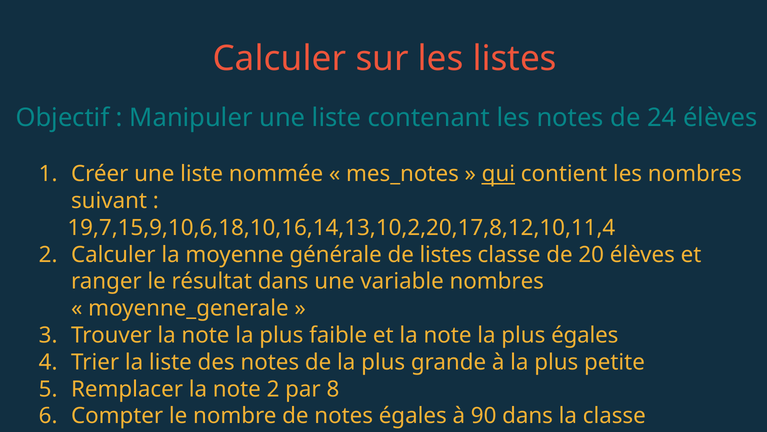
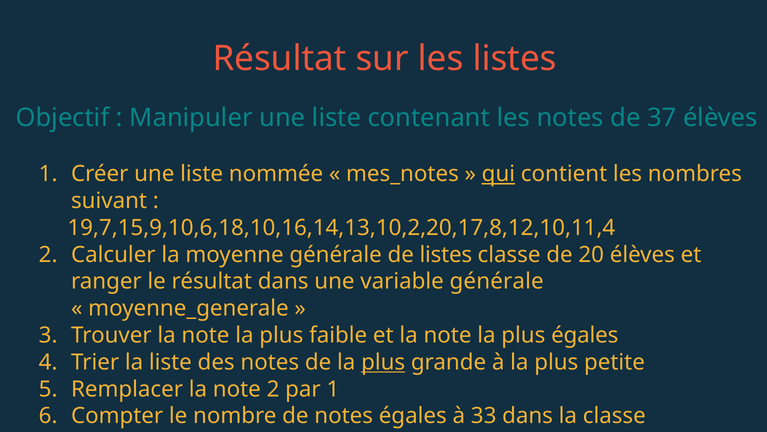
Calculer at (280, 59): Calculer -> Résultat
24: 24 -> 37
variable nombres: nombres -> générale
plus at (383, 362) underline: none -> present
par 8: 8 -> 1
90: 90 -> 33
